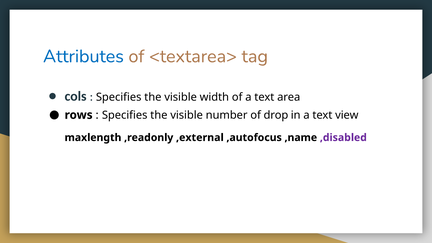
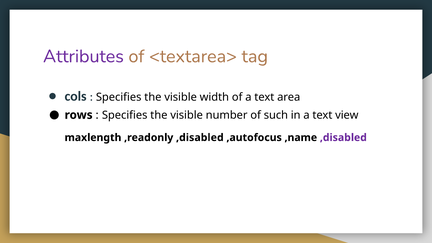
Attributes colour: blue -> purple
drop: drop -> such
,readonly ,external: ,external -> ,disabled
